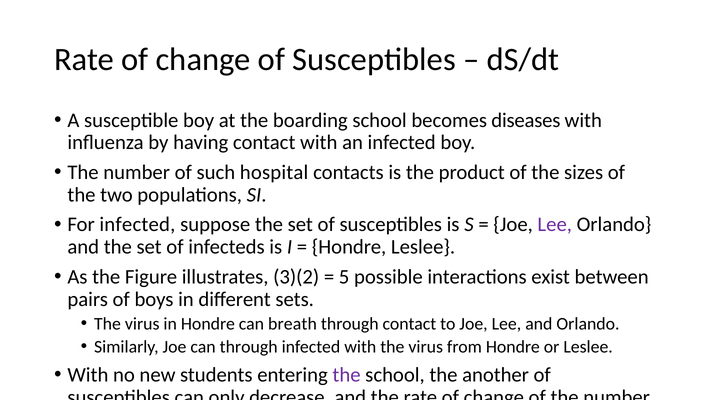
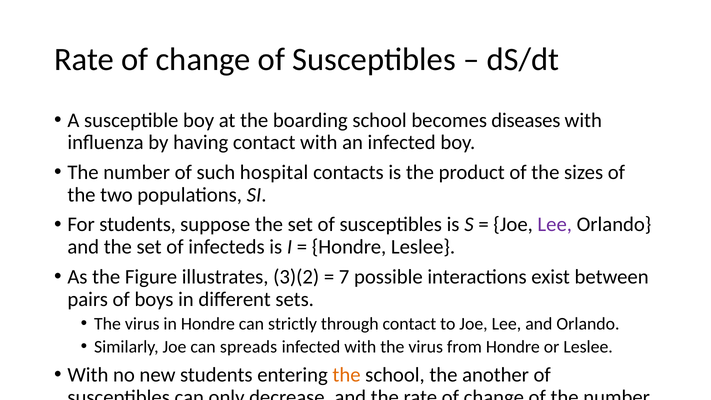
For infected: infected -> students
5: 5 -> 7
breath: breath -> strictly
can through: through -> spreads
the at (347, 375) colour: purple -> orange
